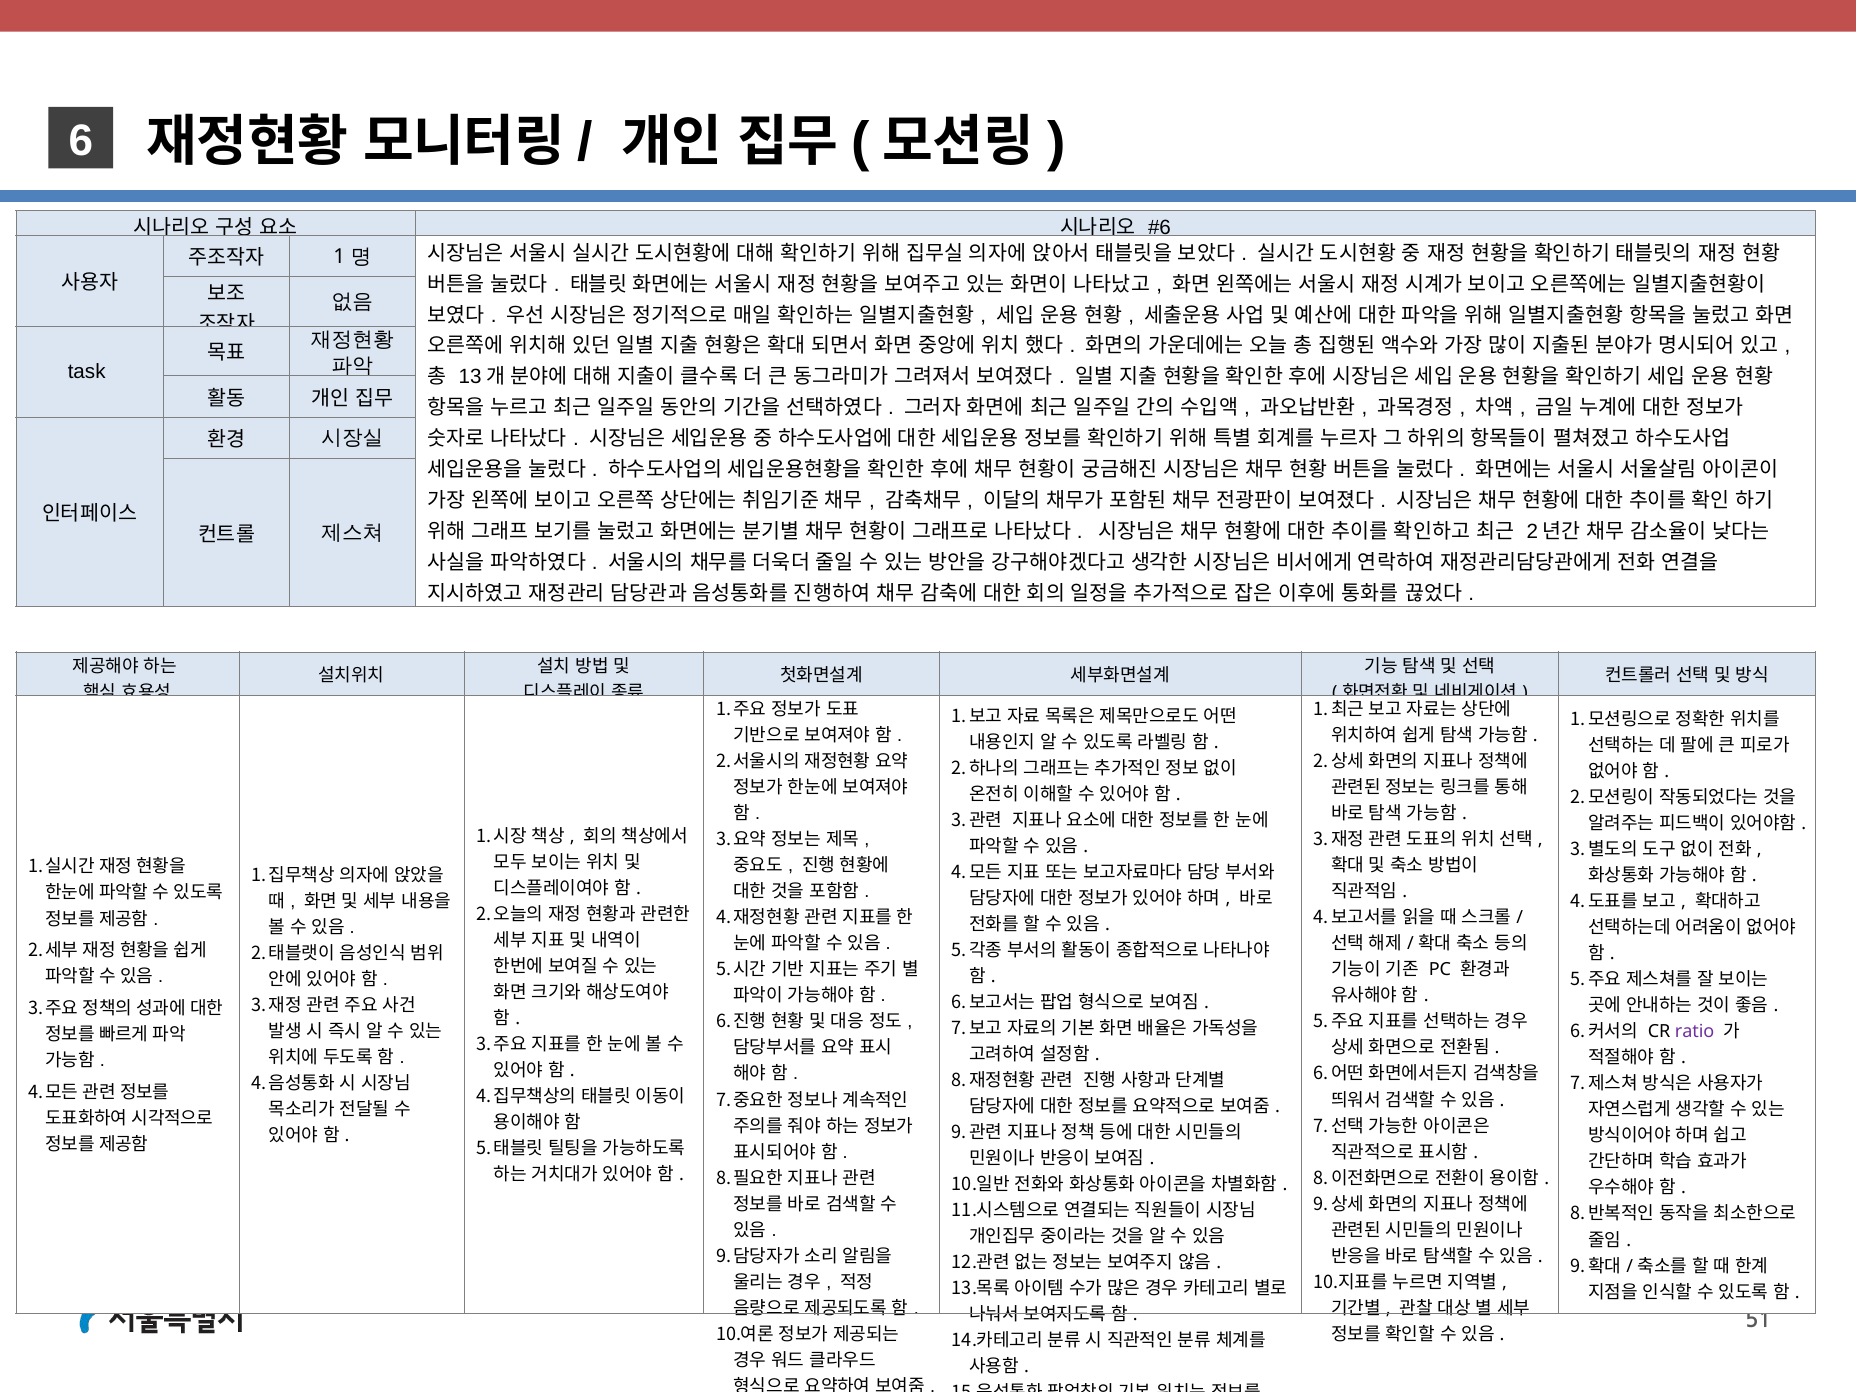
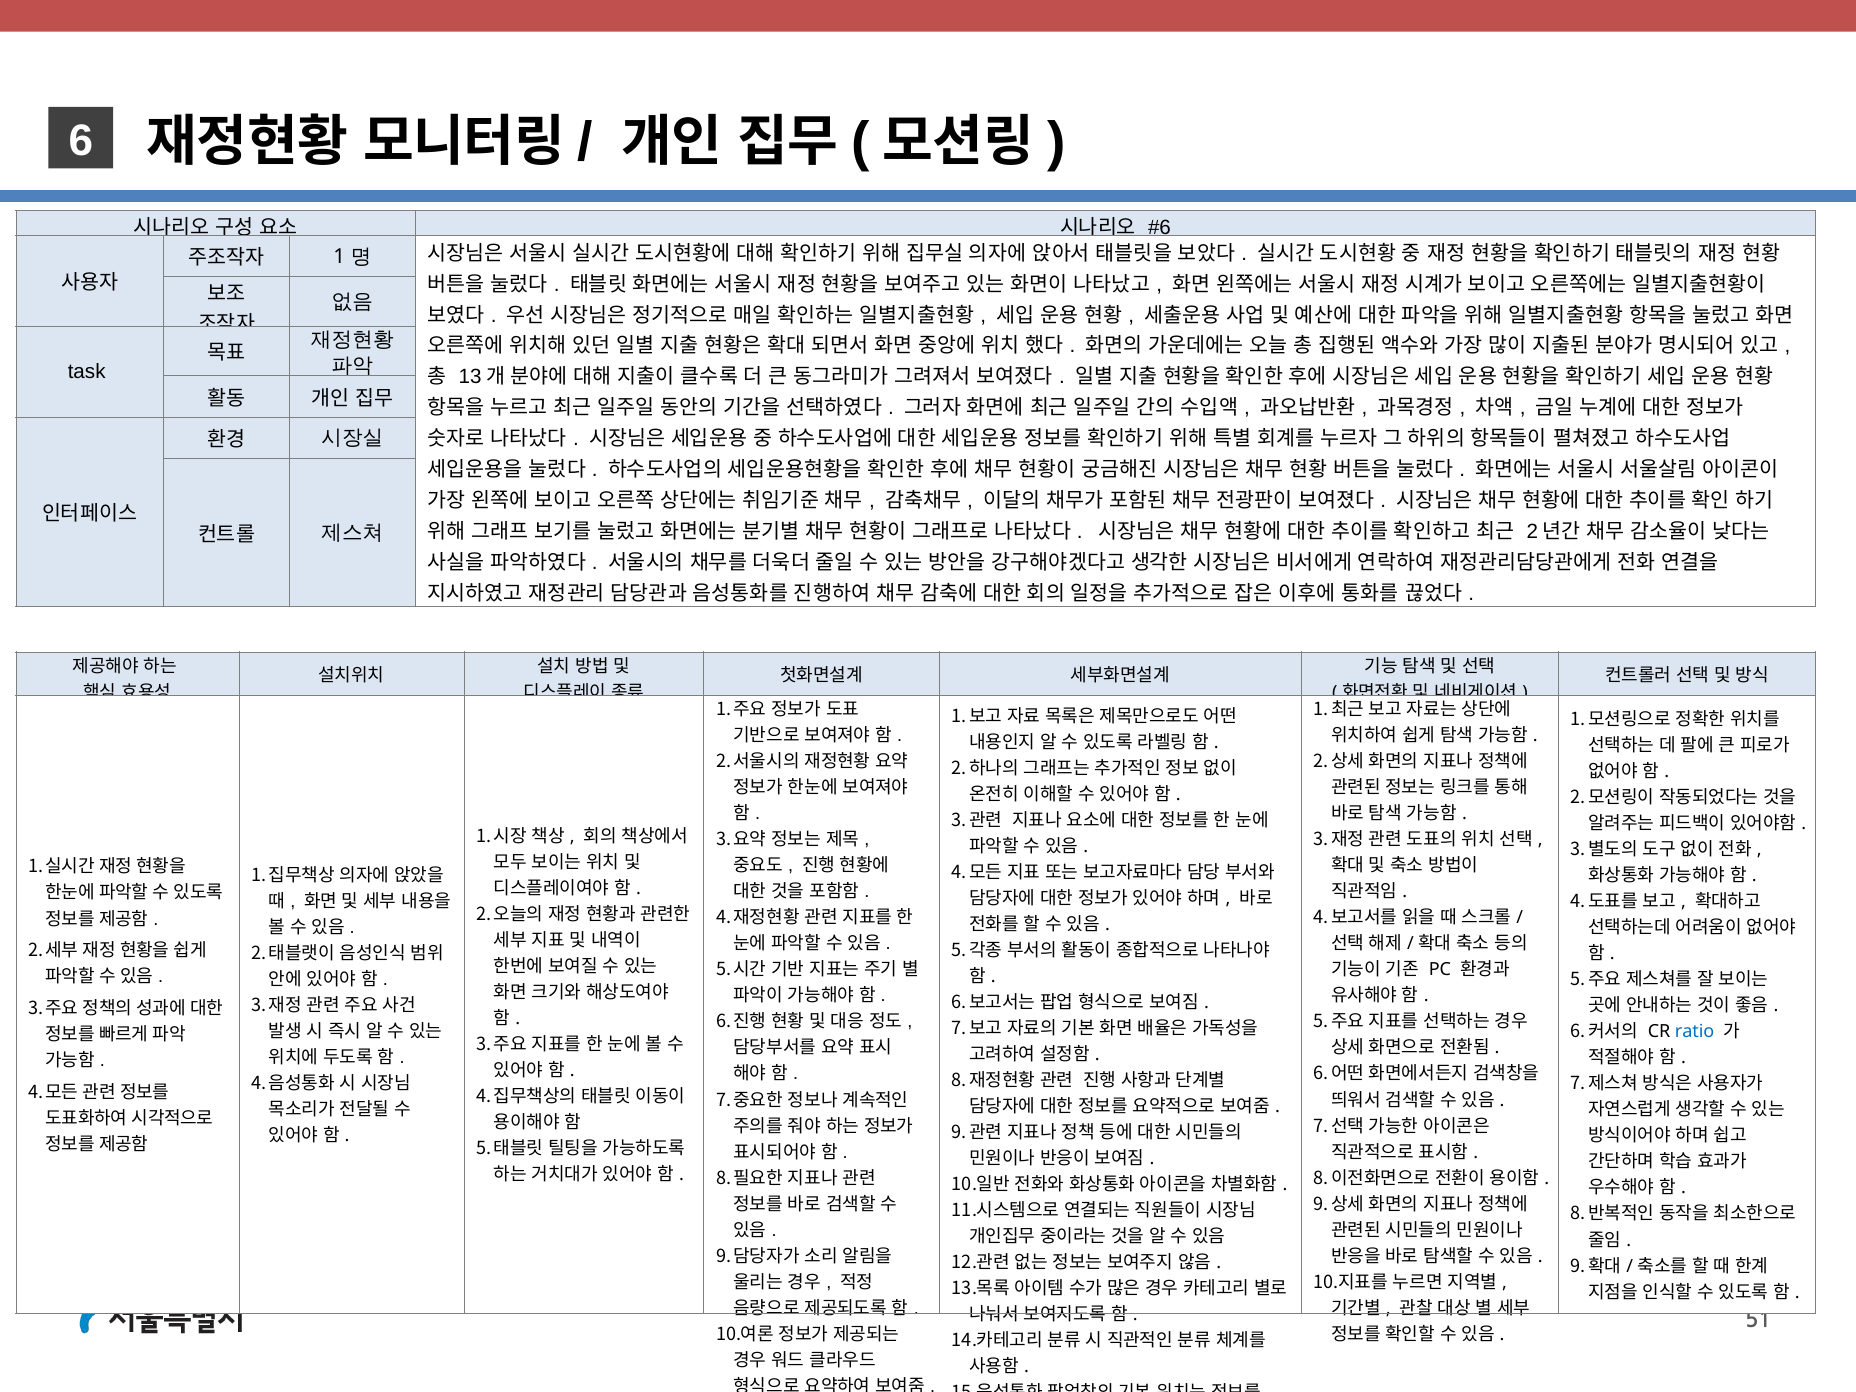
ratio colour: purple -> blue
